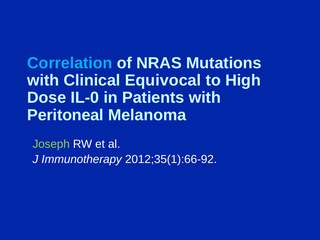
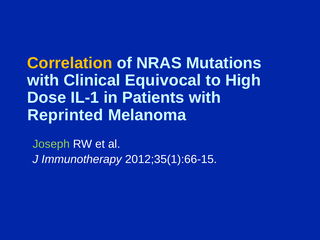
Correlation colour: light blue -> yellow
IL-0: IL-0 -> IL-1
Peritoneal: Peritoneal -> Reprinted
2012;35(1):66-92: 2012;35(1):66-92 -> 2012;35(1):66-15
